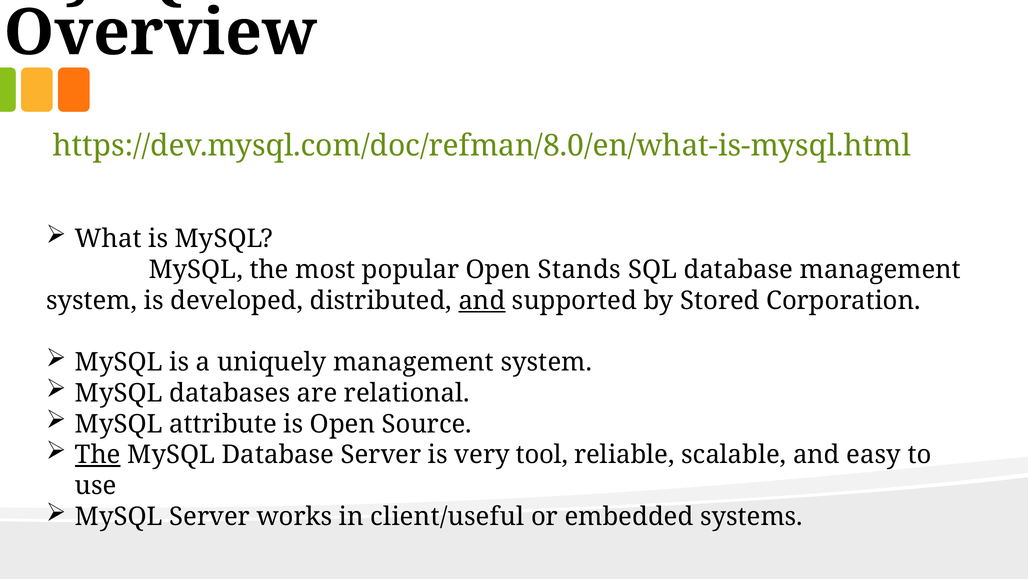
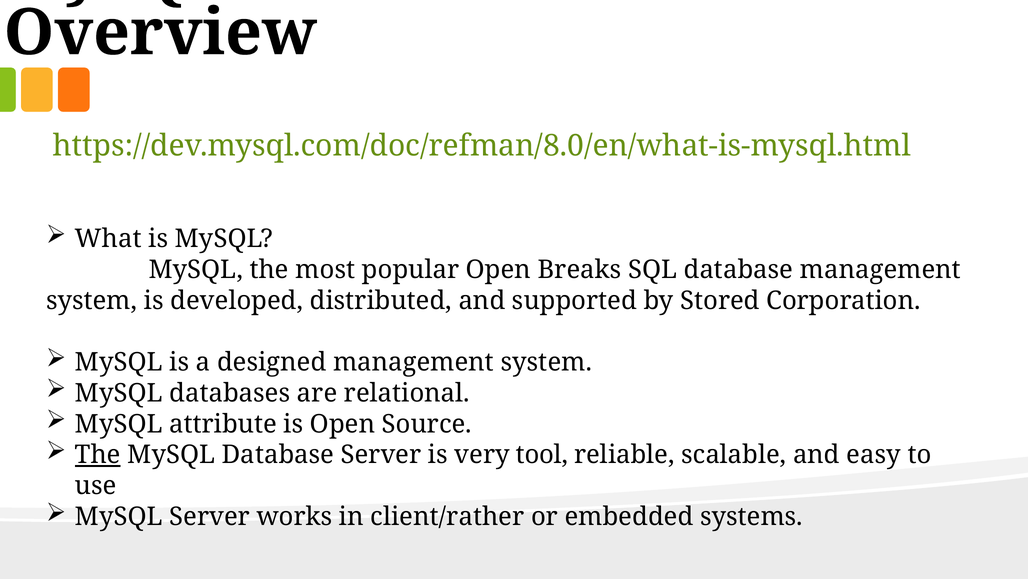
Stands: Stands -> Breaks
and at (482, 300) underline: present -> none
uniquely: uniquely -> designed
client/useful: client/useful -> client/rather
